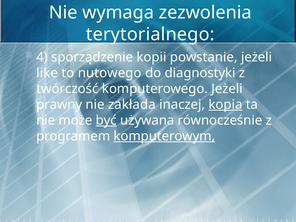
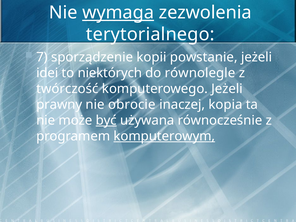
wymaga underline: none -> present
4: 4 -> 7
like: like -> idei
nutowego: nutowego -> niektórych
diagnostyki: diagnostyki -> równolegle
zakłada: zakłada -> obrocie
kopia underline: present -> none
